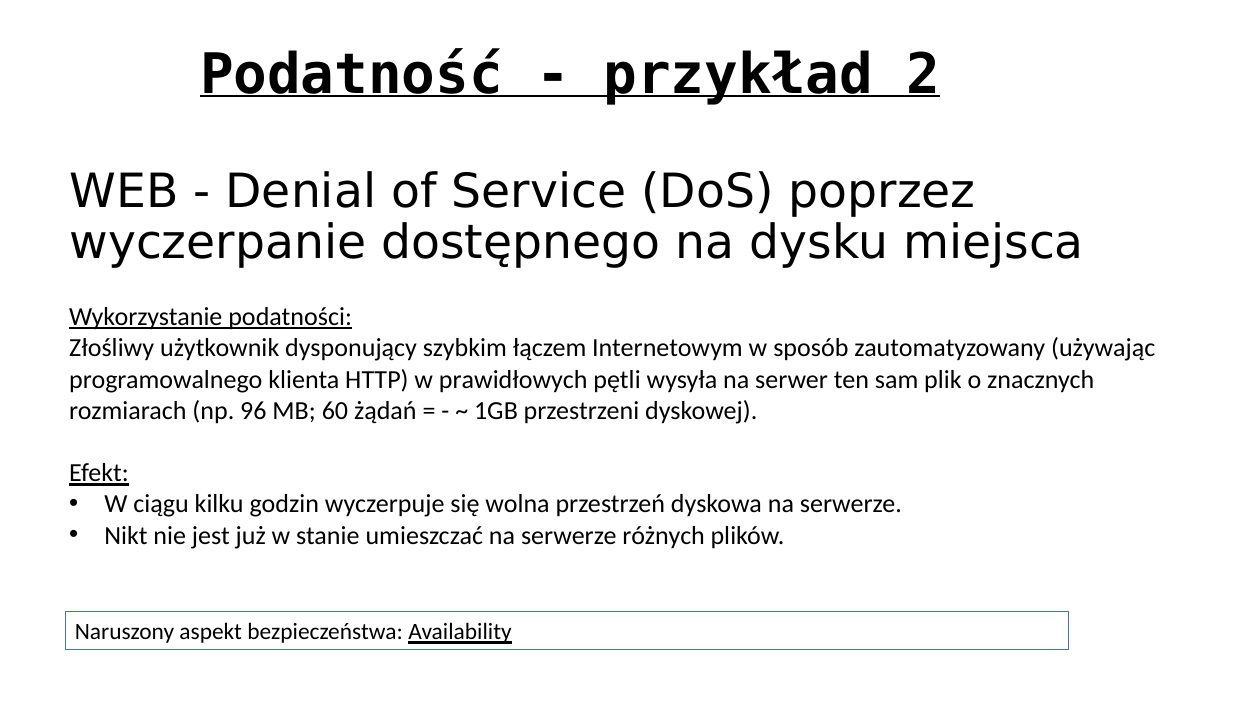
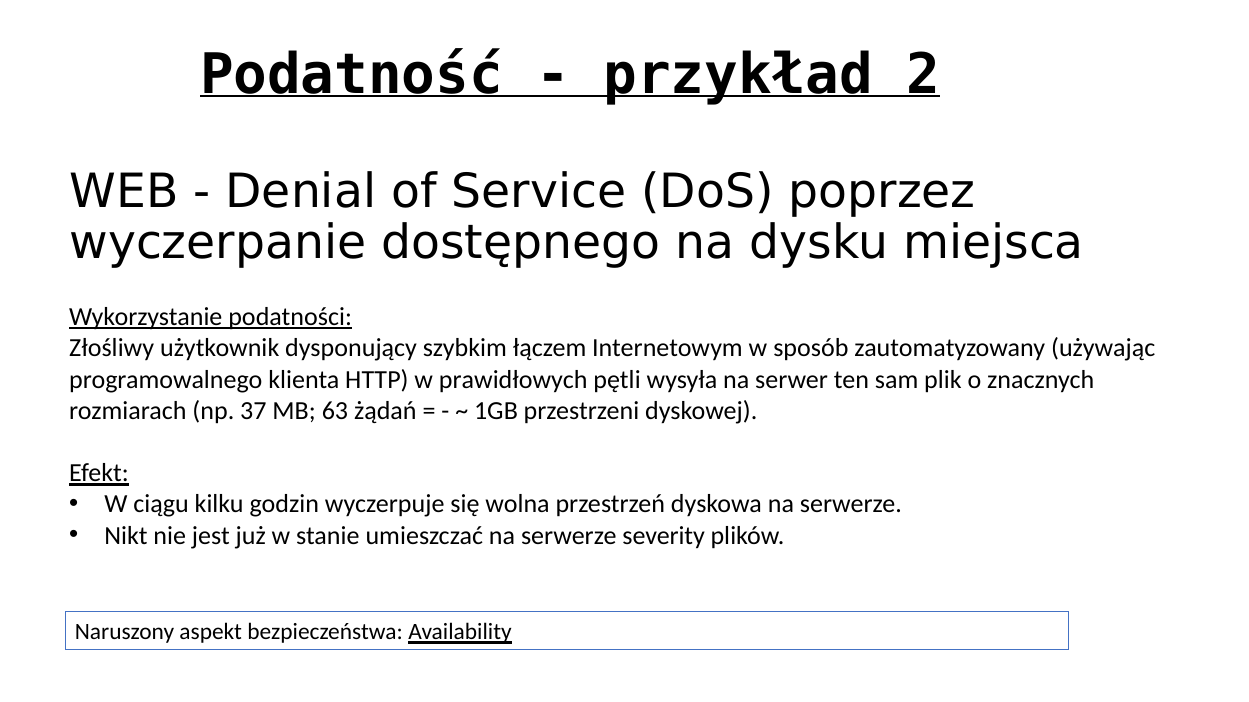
96: 96 -> 37
60: 60 -> 63
różnych: różnych -> severity
